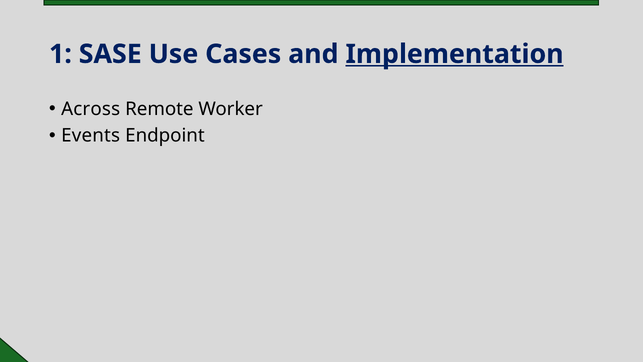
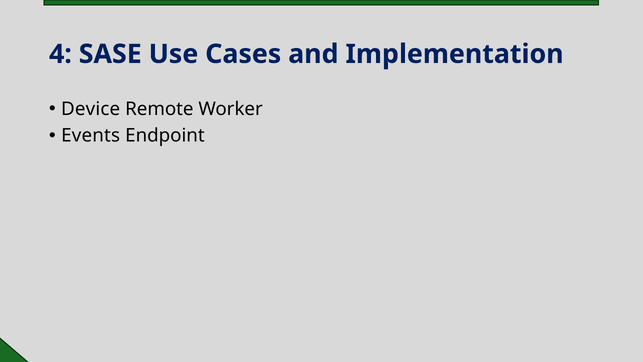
1: 1 -> 4
Implementation underline: present -> none
Across: Across -> Device
